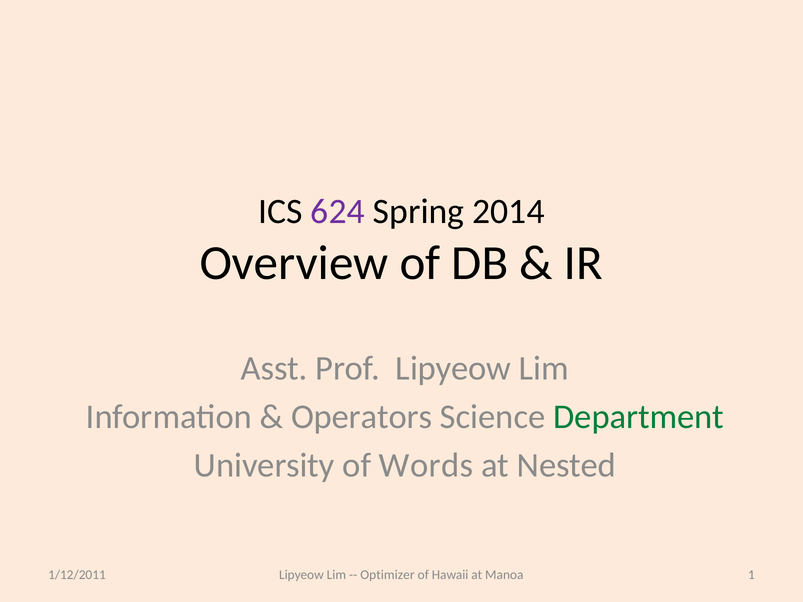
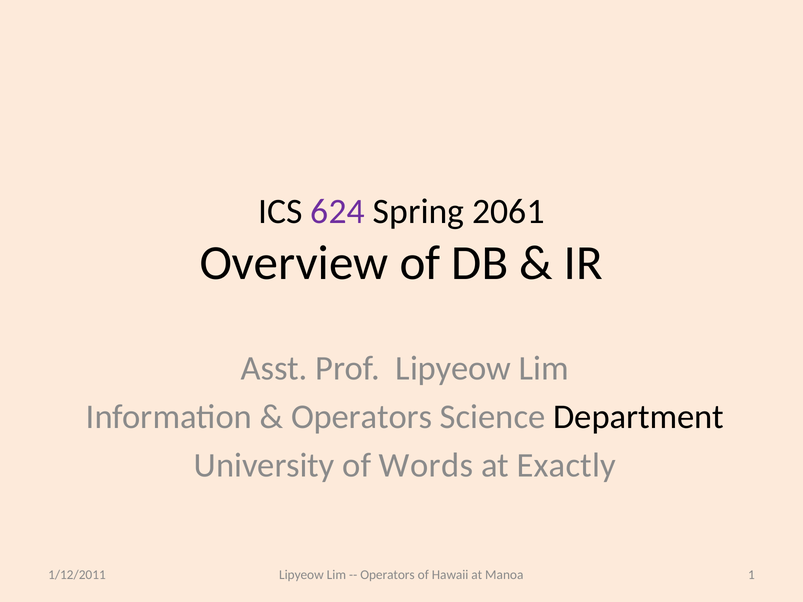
2014: 2014 -> 2061
Department colour: green -> black
Nested: Nested -> Exactly
Optimizer at (387, 575): Optimizer -> Operators
